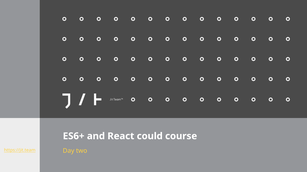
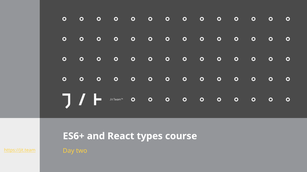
could: could -> types
